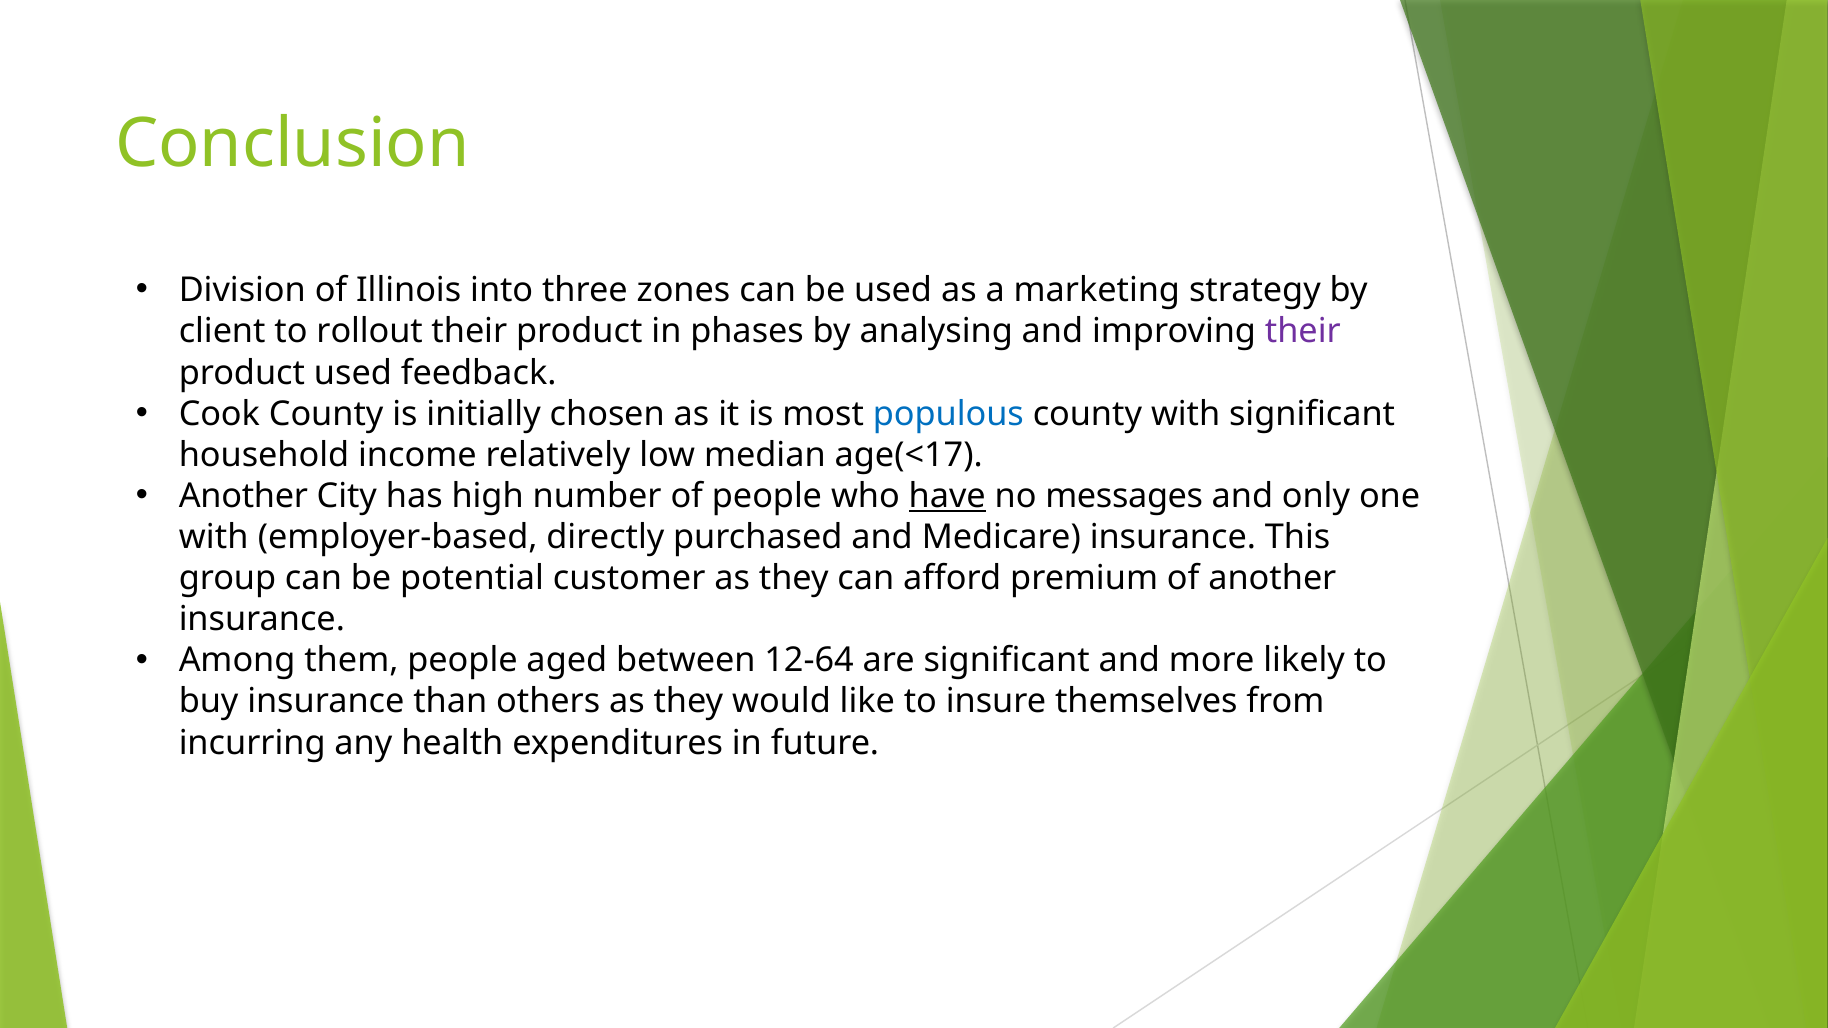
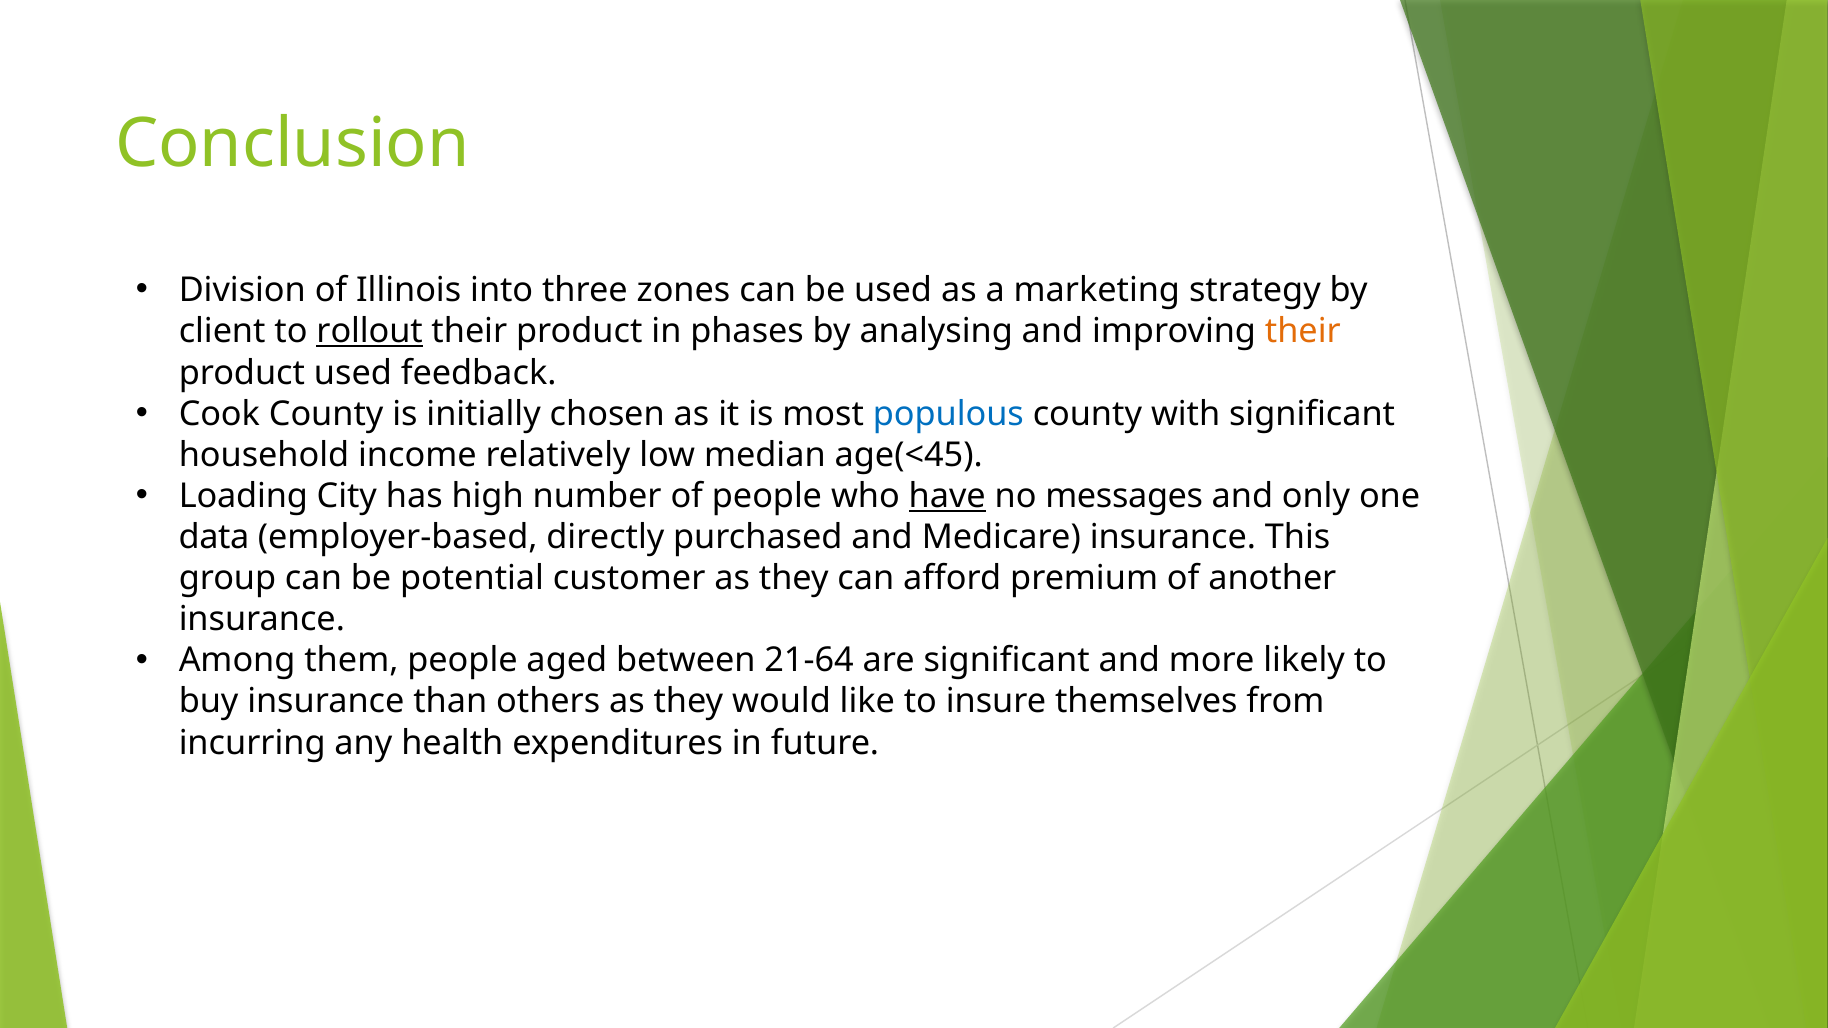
rollout underline: none -> present
their at (1303, 332) colour: purple -> orange
age(<17: age(<17 -> age(<45
Another at (243, 496): Another -> Loading
with at (214, 537): with -> data
12-64: 12-64 -> 21-64
